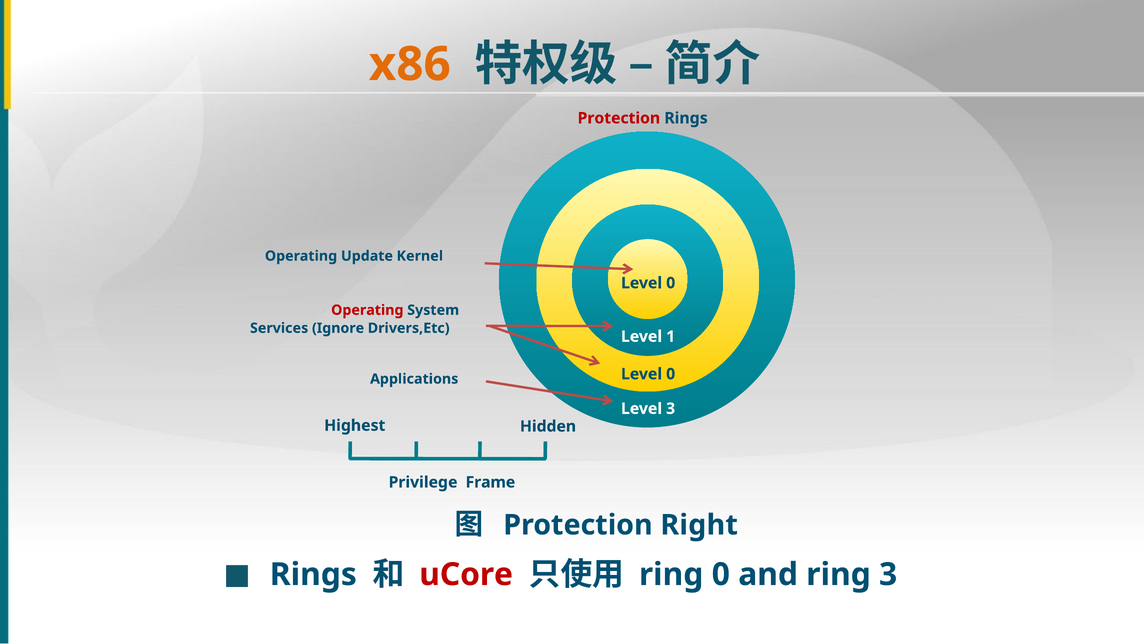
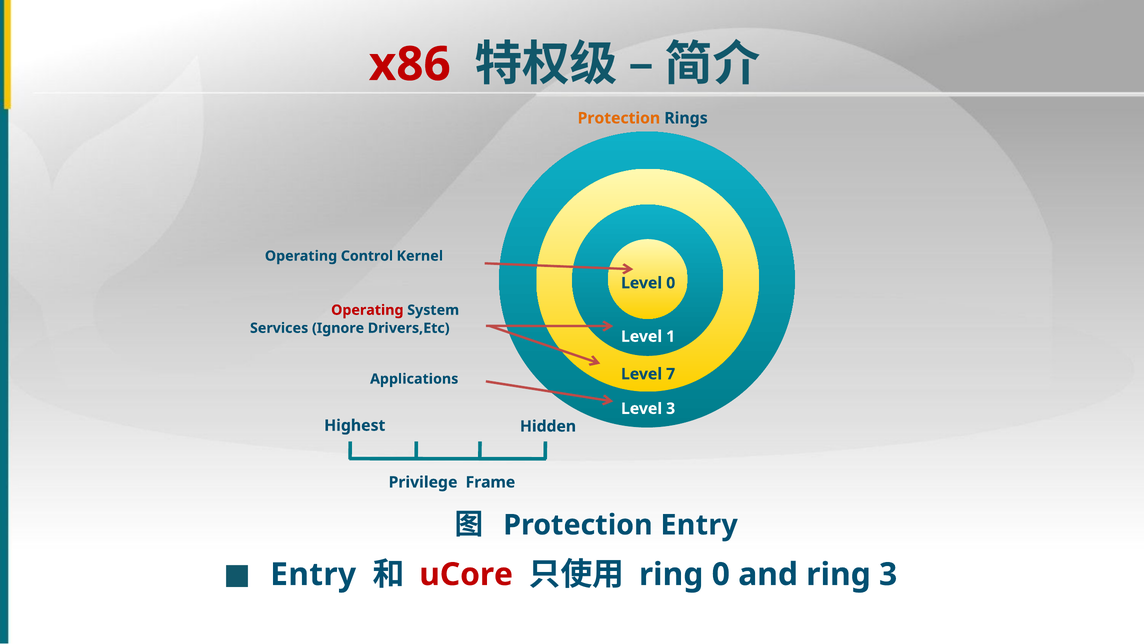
x86 colour: orange -> red
Protection at (619, 118) colour: red -> orange
Update: Update -> Control
0 at (671, 374): 0 -> 7
Protection Right: Right -> Entry
Rings at (313, 574): Rings -> Entry
